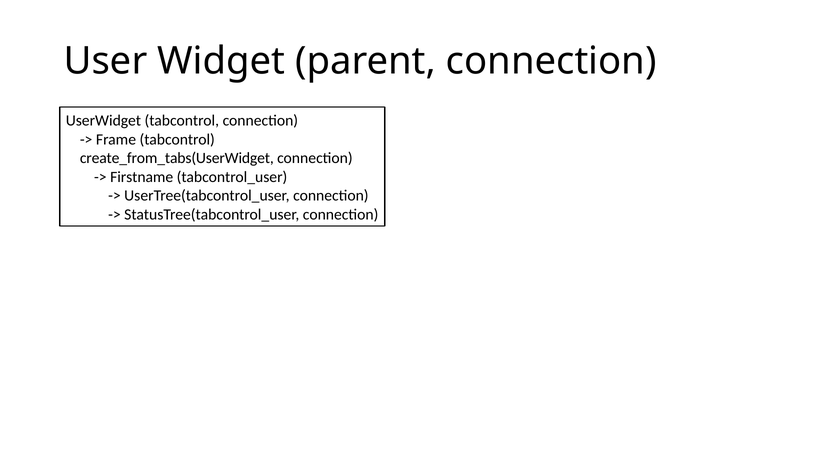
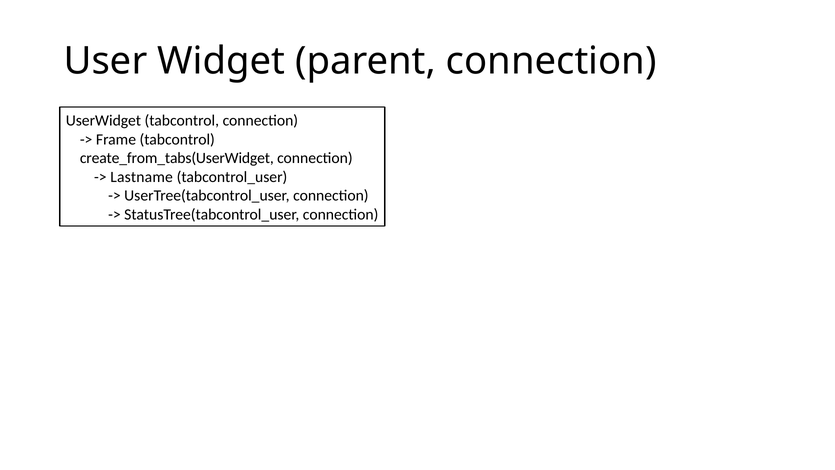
Firstname: Firstname -> Lastname
